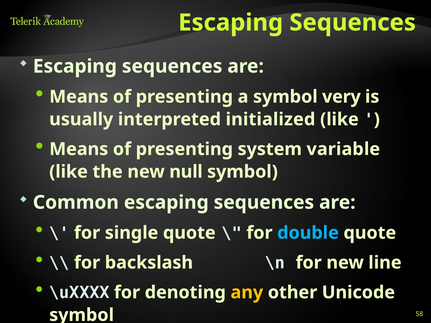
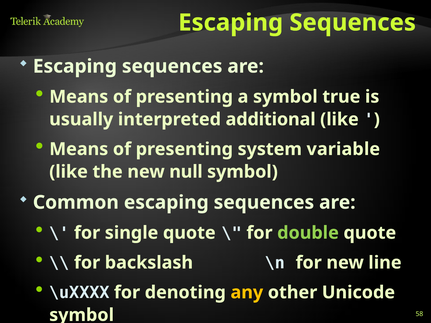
very: very -> true
initialized: initialized -> additional
double colour: light blue -> light green
